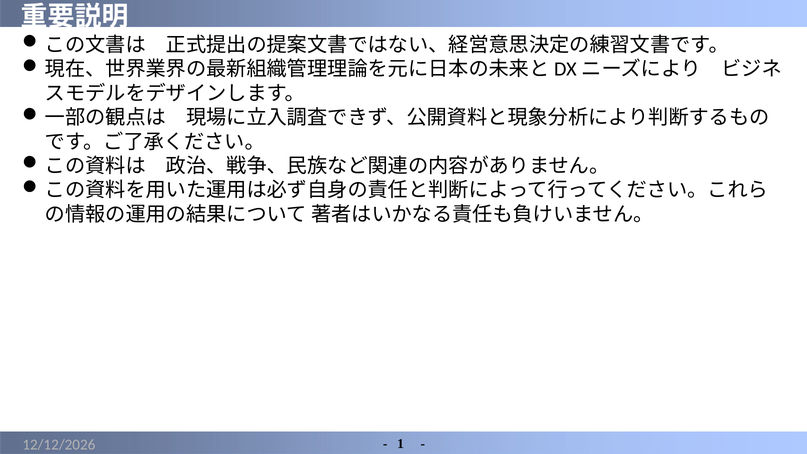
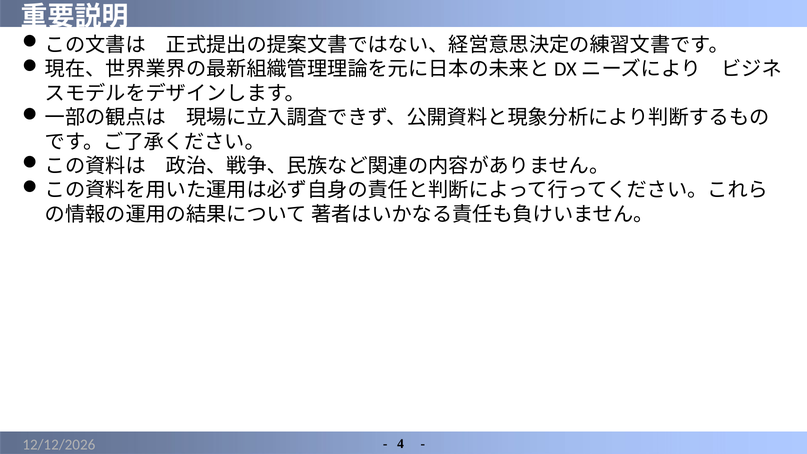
1: 1 -> 4
